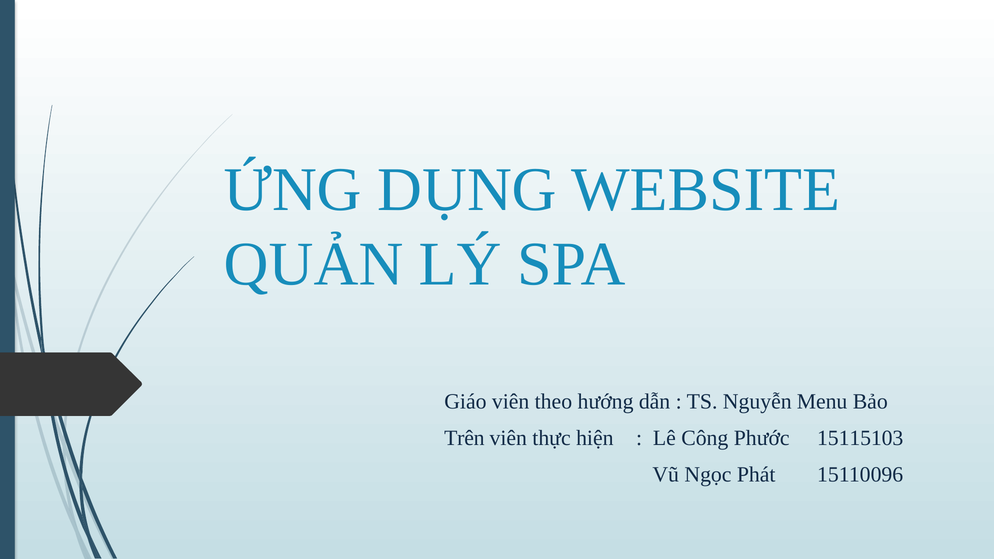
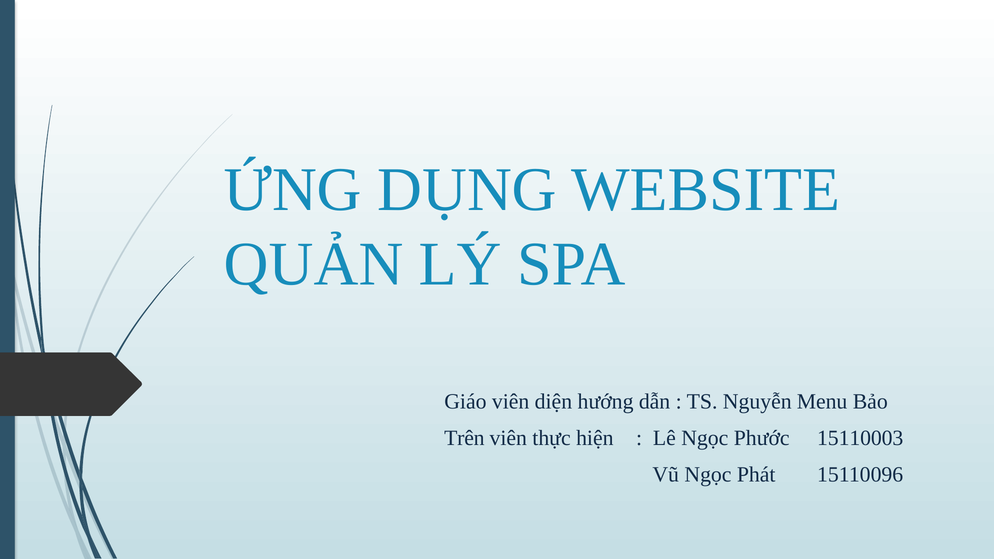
theo: theo -> diện
Lê Công: Công -> Ngọc
15115103: 15115103 -> 15110003
